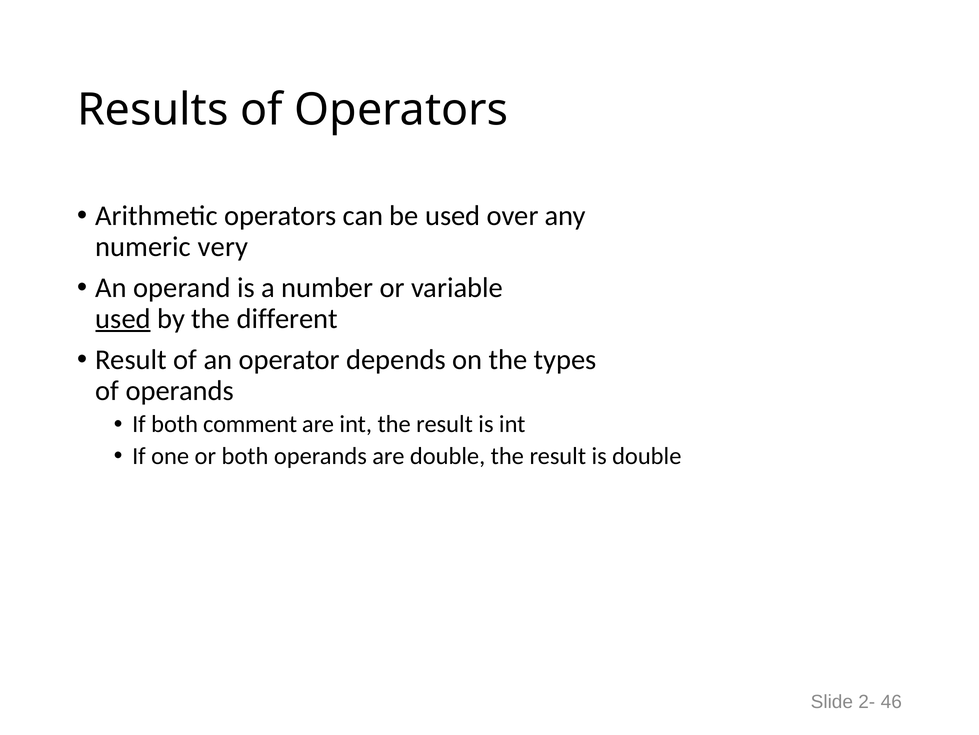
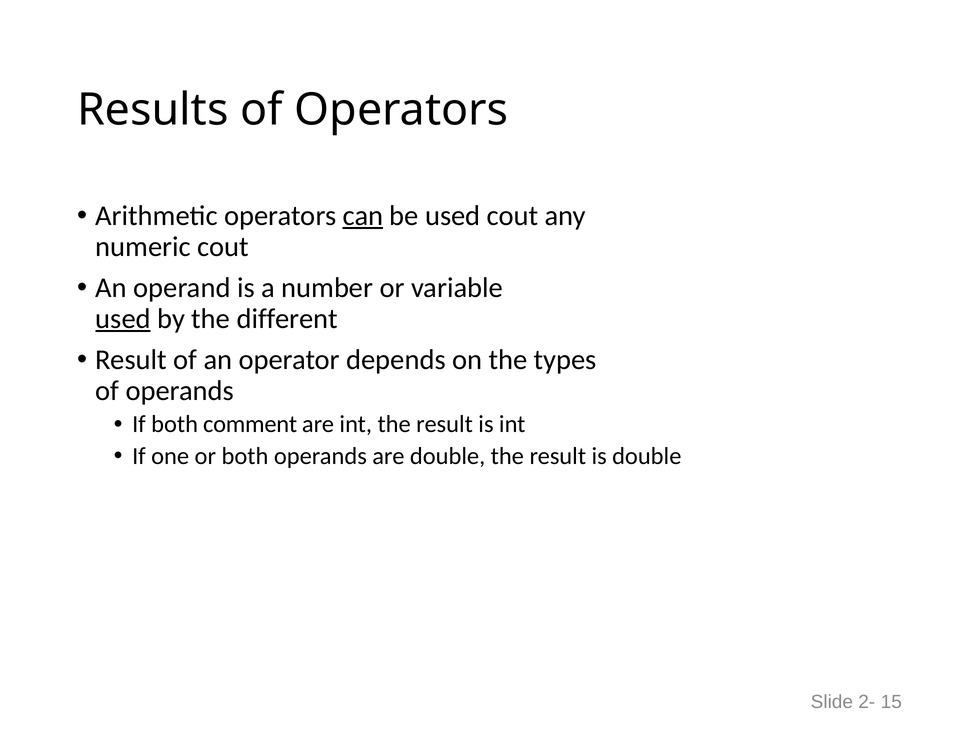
can underline: none -> present
used over: over -> cout
numeric very: very -> cout
46: 46 -> 15
